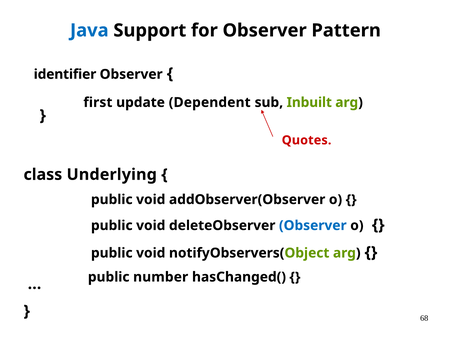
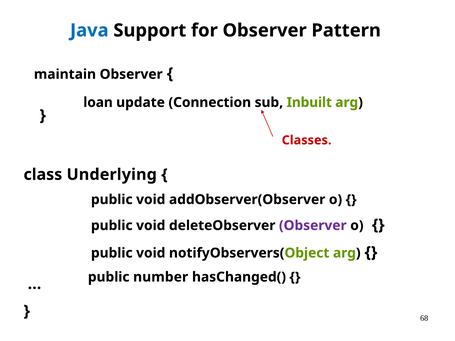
identifier: identifier -> maintain
first: first -> loan
Dependent: Dependent -> Connection
Quotes: Quotes -> Classes
Observer at (313, 226) colour: blue -> purple
